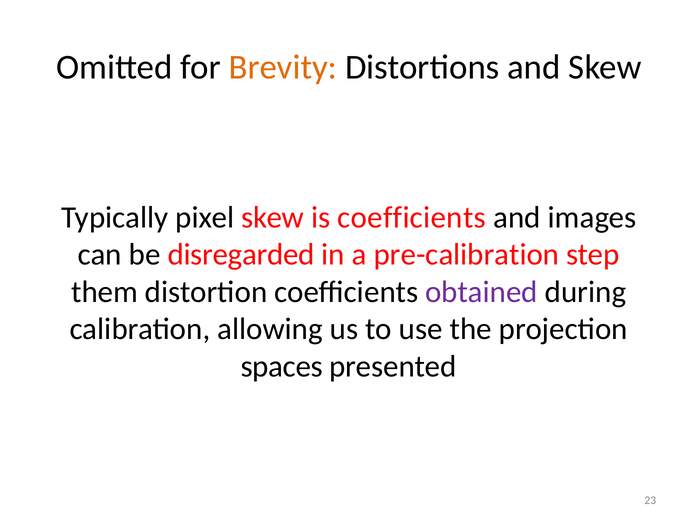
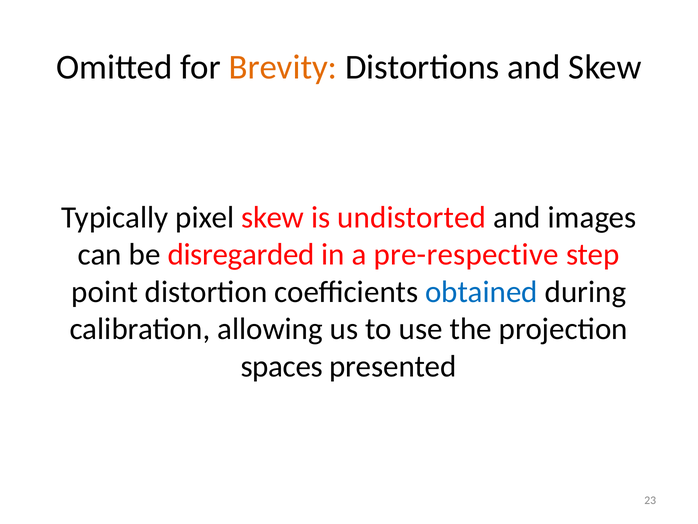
is coefficients: coefficients -> undistorted
pre-calibration: pre-calibration -> pre-respective
them: them -> point
obtained colour: purple -> blue
